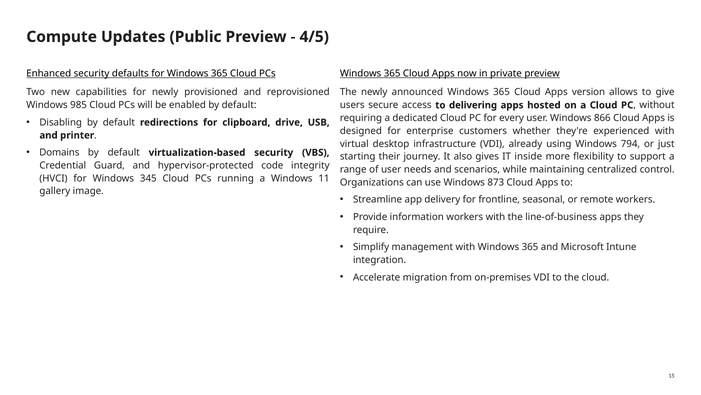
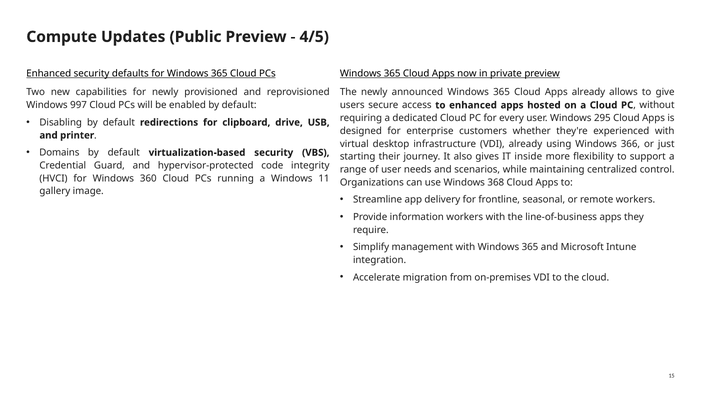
Apps version: version -> already
985: 985 -> 997
to delivering: delivering -> enhanced
866: 866 -> 295
794: 794 -> 366
345: 345 -> 360
873: 873 -> 368
